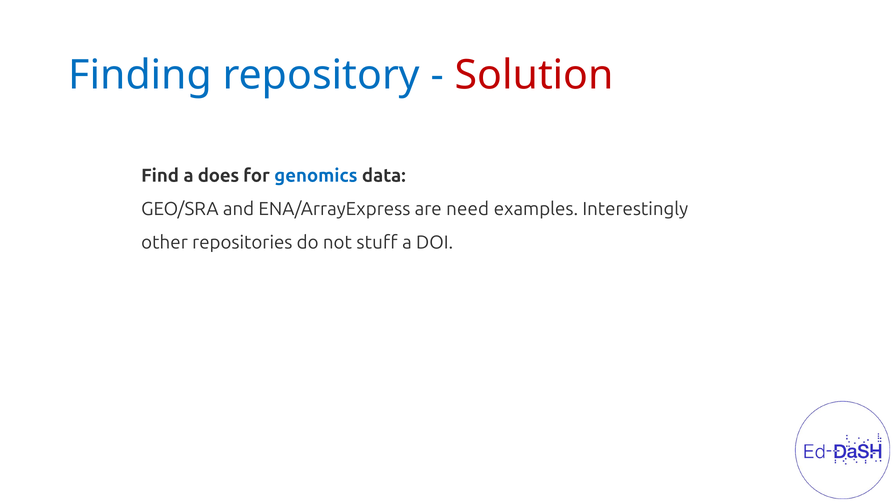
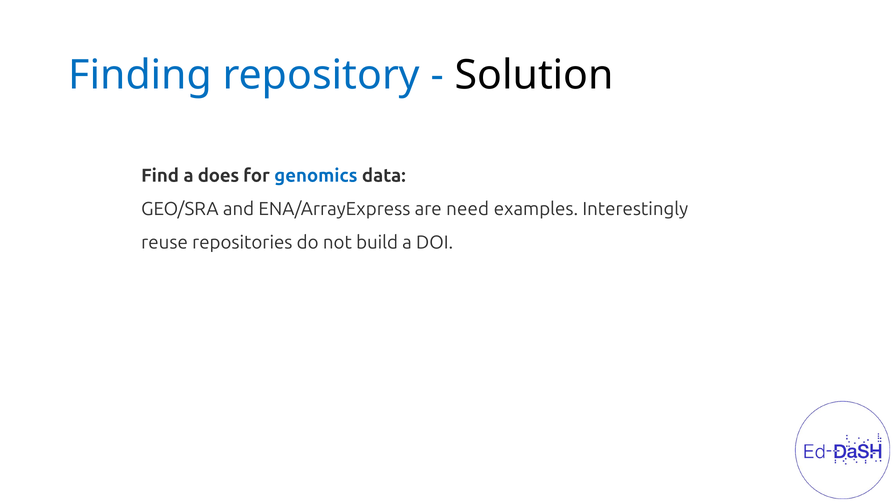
Solution colour: red -> black
other: other -> reuse
stuff: stuff -> build
